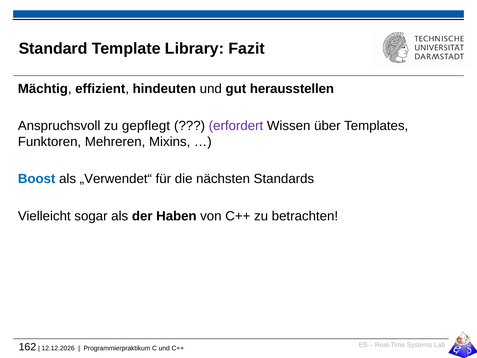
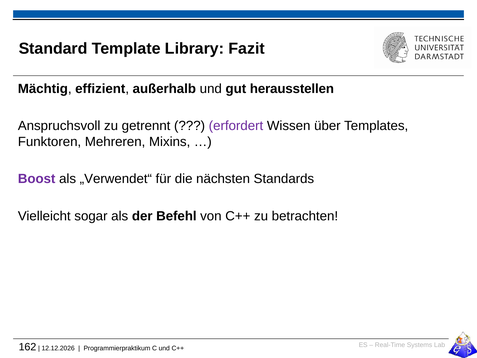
hindeuten: hindeuten -> außerhalb
gepflegt: gepflegt -> getrennt
Boost colour: blue -> purple
Haben: Haben -> Befehl
